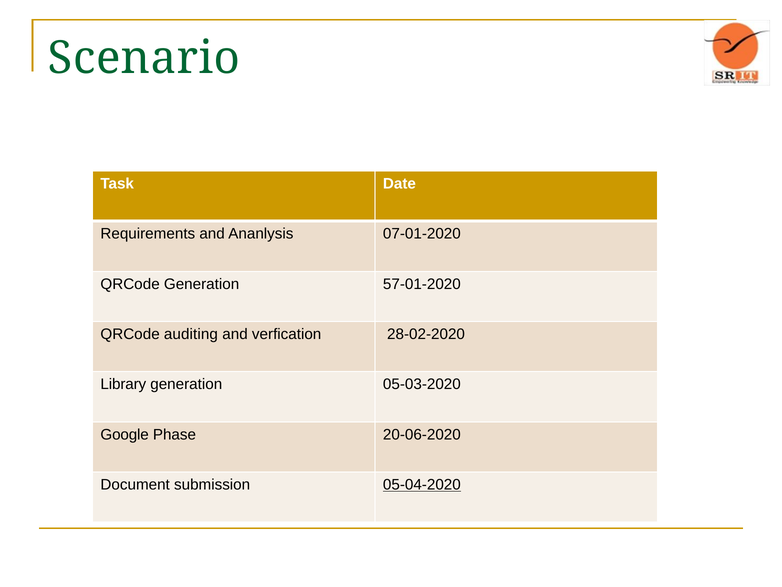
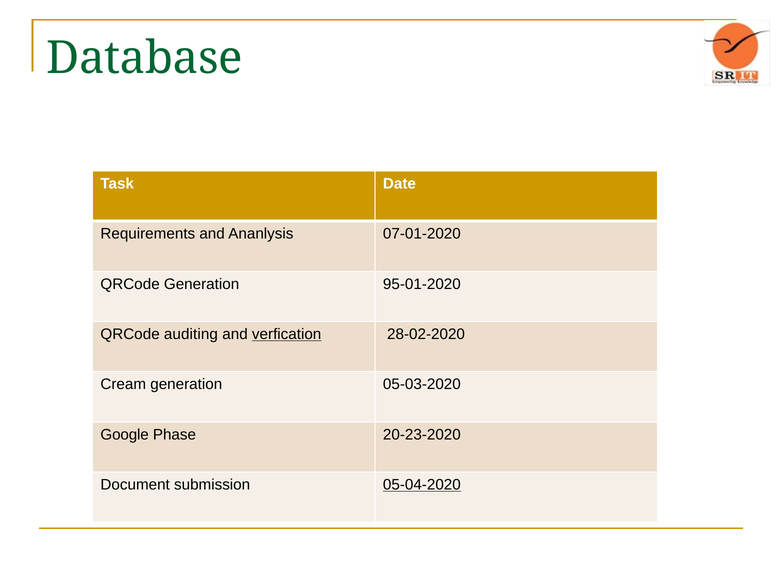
Scenario: Scenario -> Database
57-01-2020: 57-01-2020 -> 95-01-2020
verfication underline: none -> present
Library: Library -> Cream
20-06-2020: 20-06-2020 -> 20-23-2020
